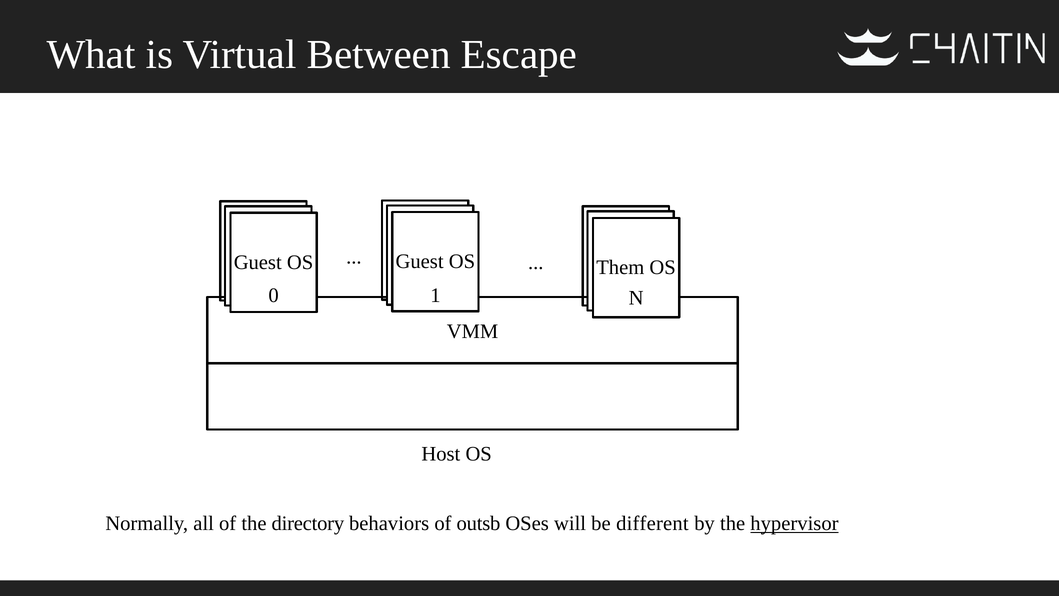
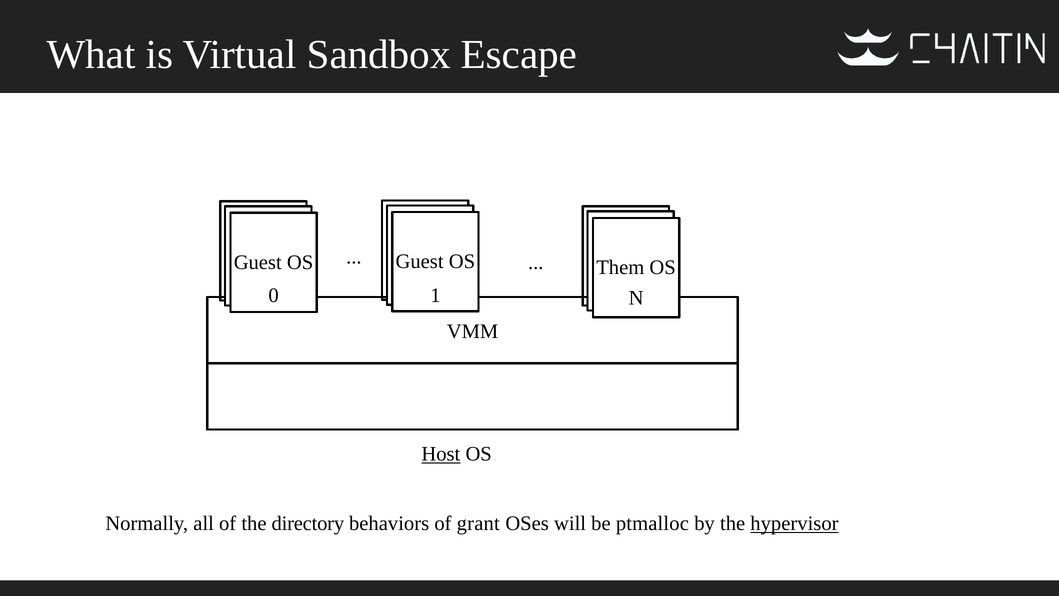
Between: Between -> Sandbox
Host underline: none -> present
outsb: outsb -> grant
different: different -> ptmalloc
